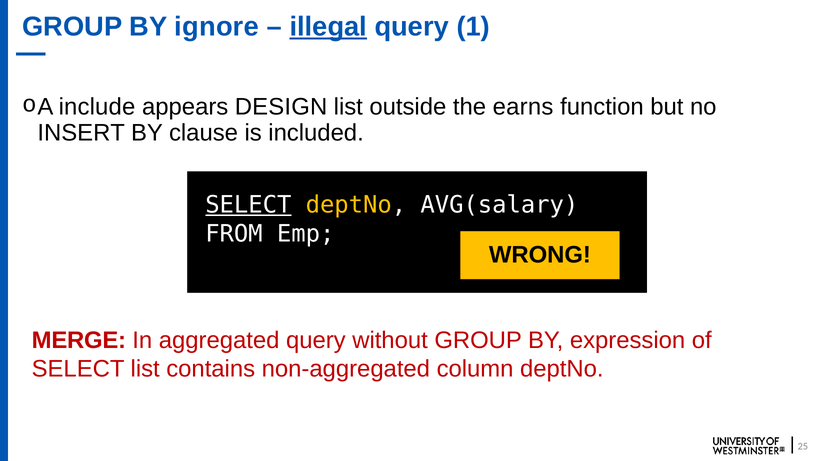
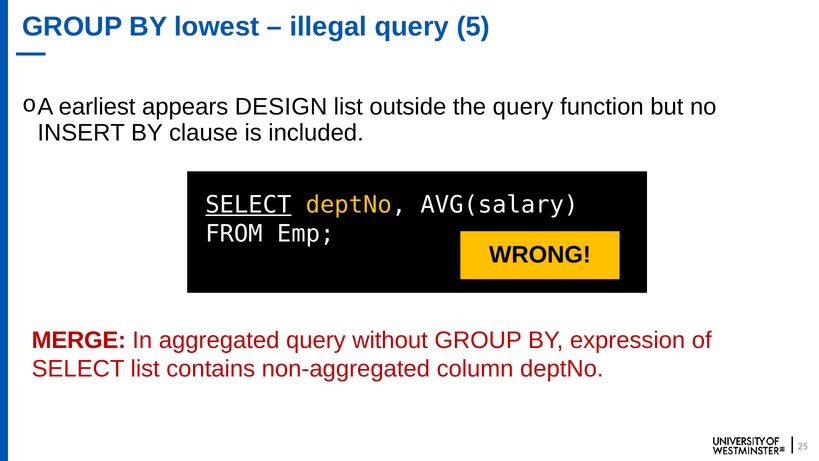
ignore: ignore -> lowest
illegal underline: present -> none
1: 1 -> 5
include: include -> earliest
the earns: earns -> query
